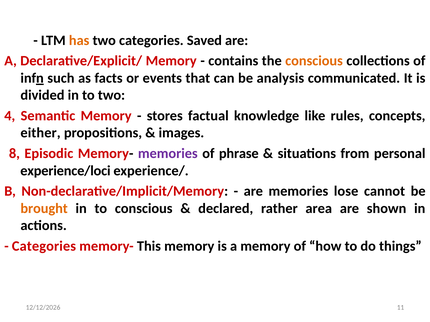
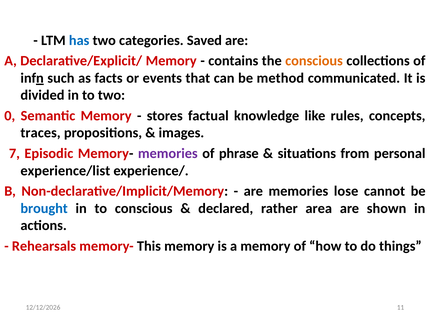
has colour: orange -> blue
analysis: analysis -> method
4: 4 -> 0
either: either -> traces
8: 8 -> 7
experience/loci: experience/loci -> experience/list
brought colour: orange -> blue
Categories at (44, 246): Categories -> Rehearsals
